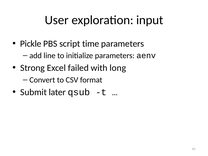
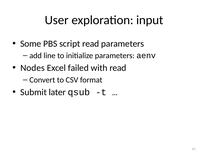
Pickle: Pickle -> Some
script time: time -> read
Strong: Strong -> Nodes
with long: long -> read
